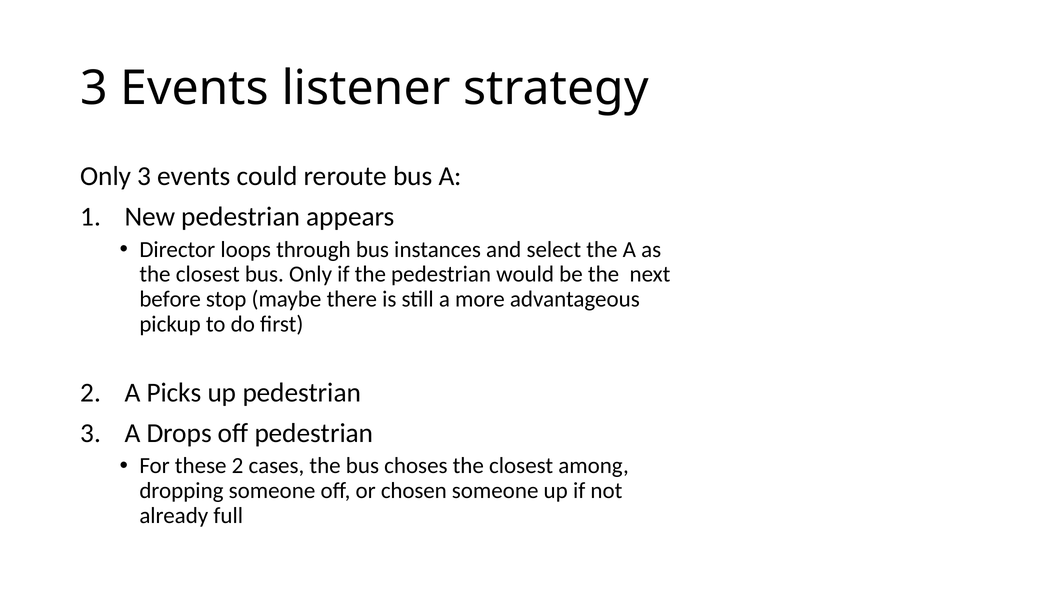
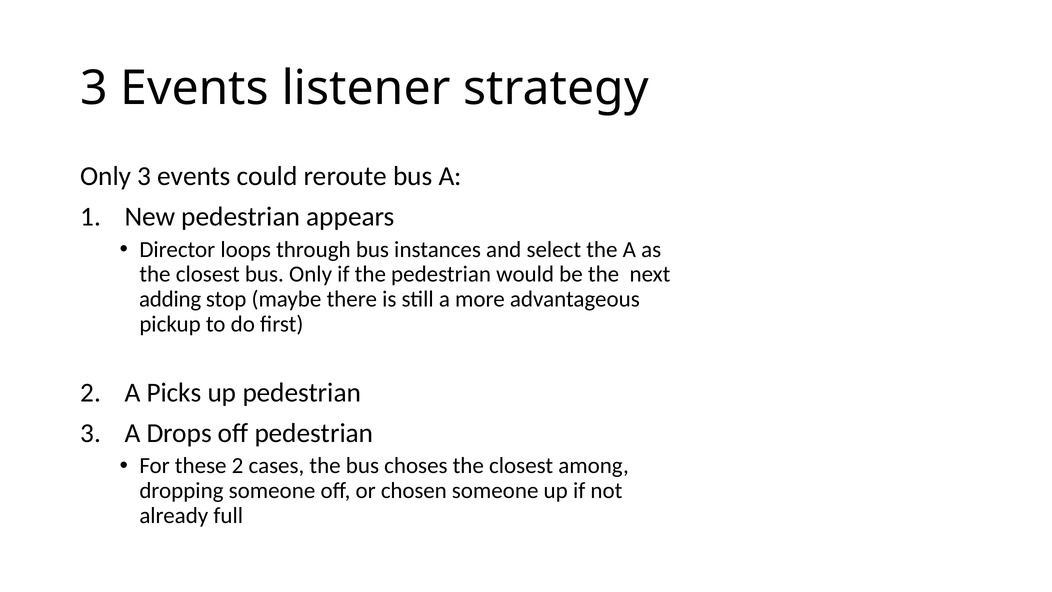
before: before -> adding
